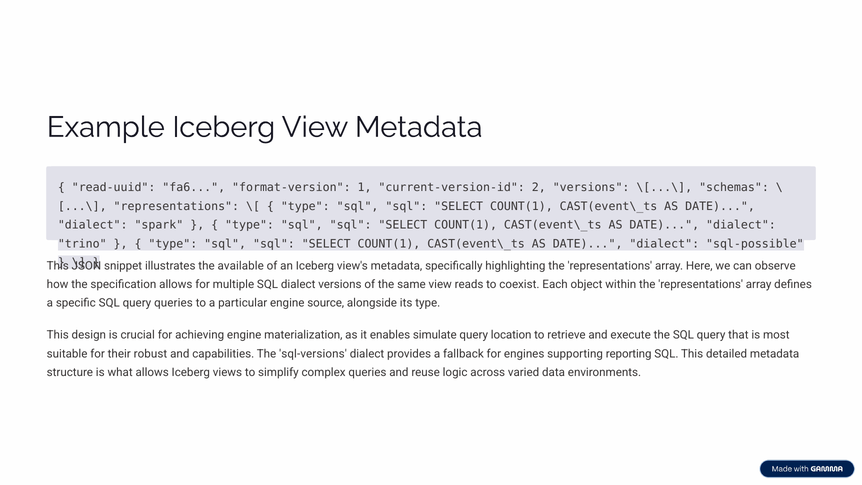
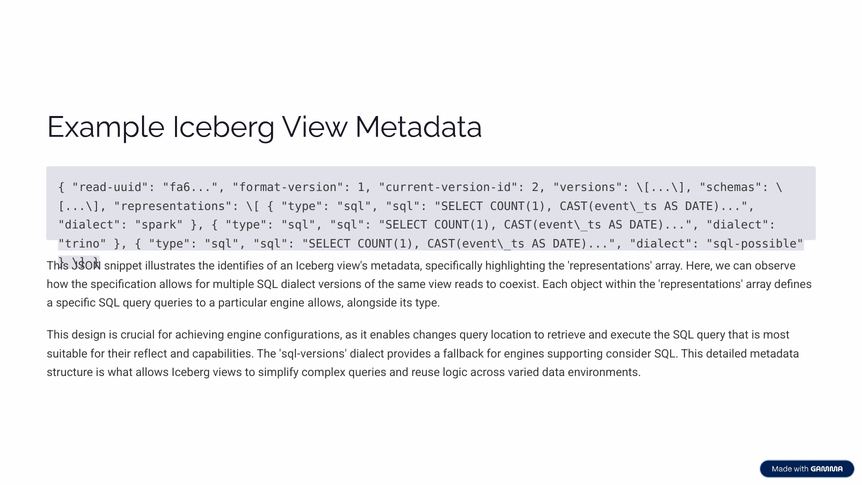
available: available -> identifies
engine source: source -> allows
materialization: materialization -> configurations
simulate: simulate -> changes
robust: robust -> reflect
reporting: reporting -> consider
